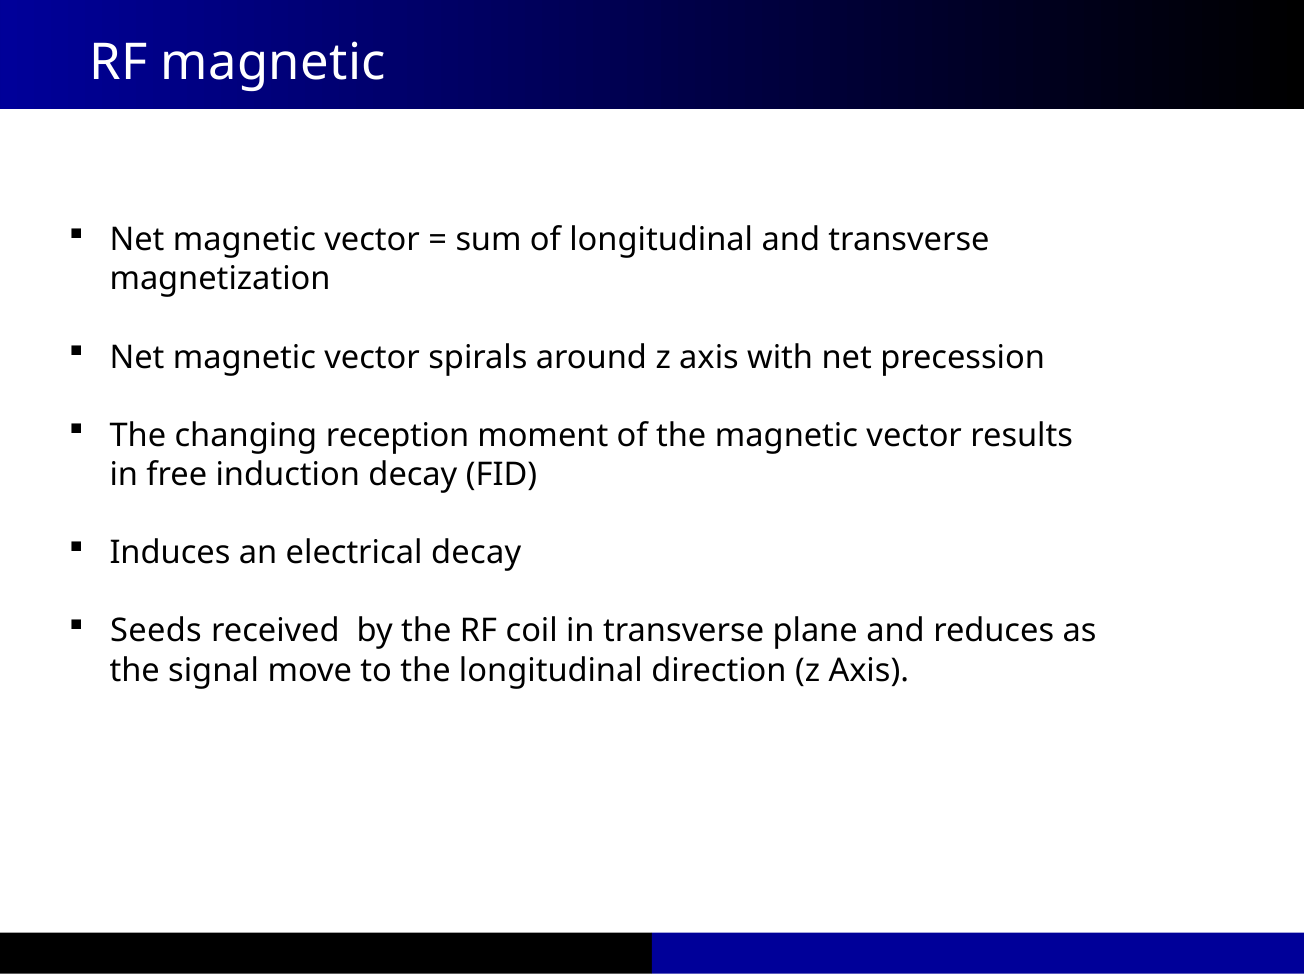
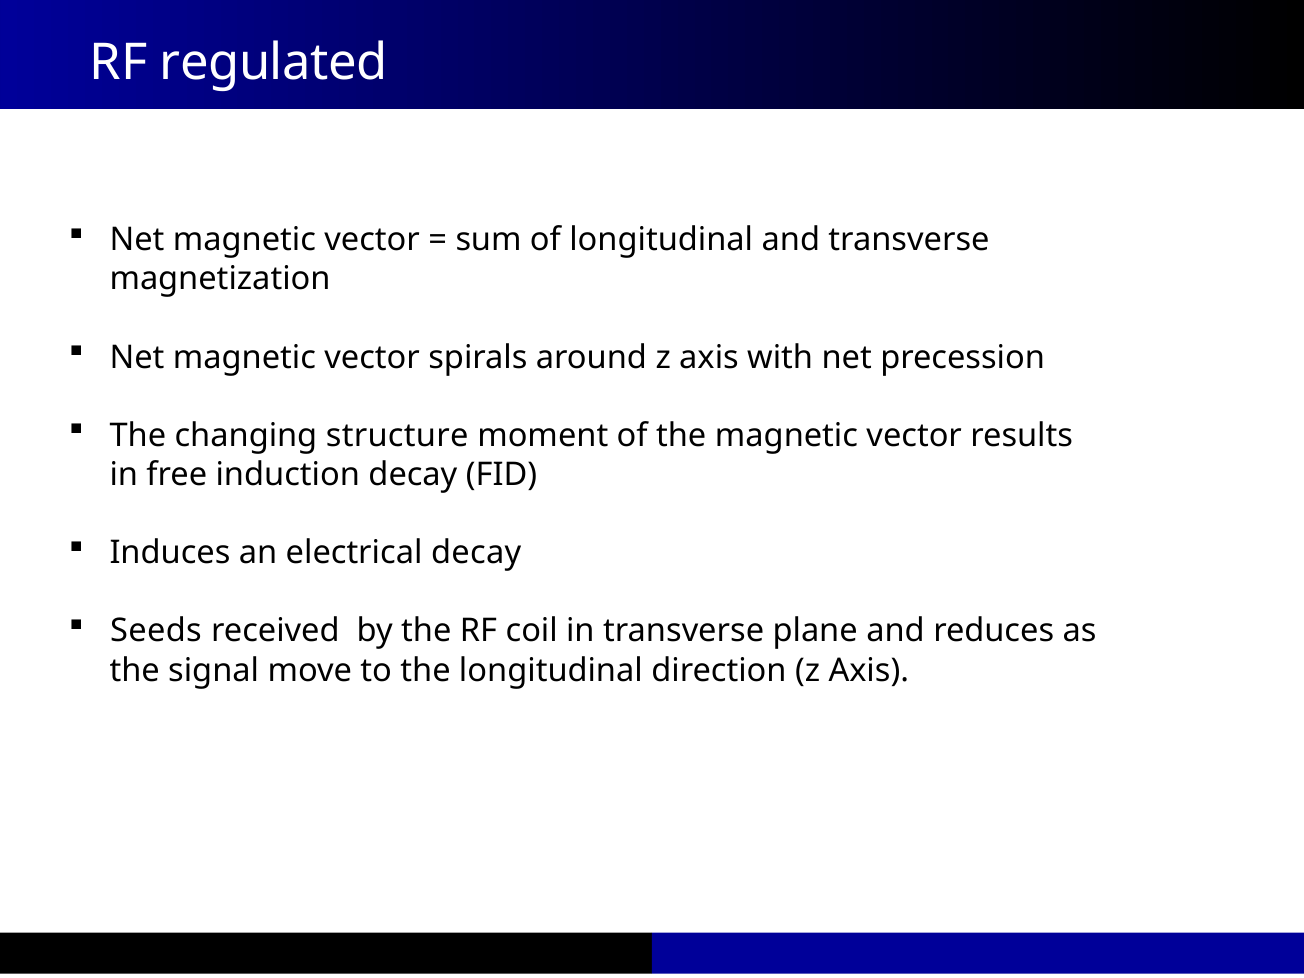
RF magnetic: magnetic -> regulated
reception: reception -> structure
